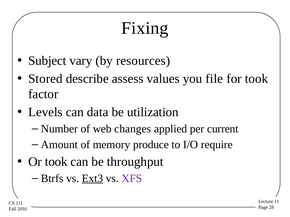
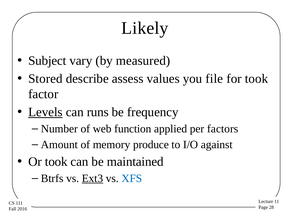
Fixing: Fixing -> Likely
resources: resources -> measured
Levels underline: none -> present
data: data -> runs
utilization: utilization -> frequency
changes: changes -> function
current: current -> factors
require: require -> against
throughput: throughput -> maintained
XFS colour: purple -> blue
